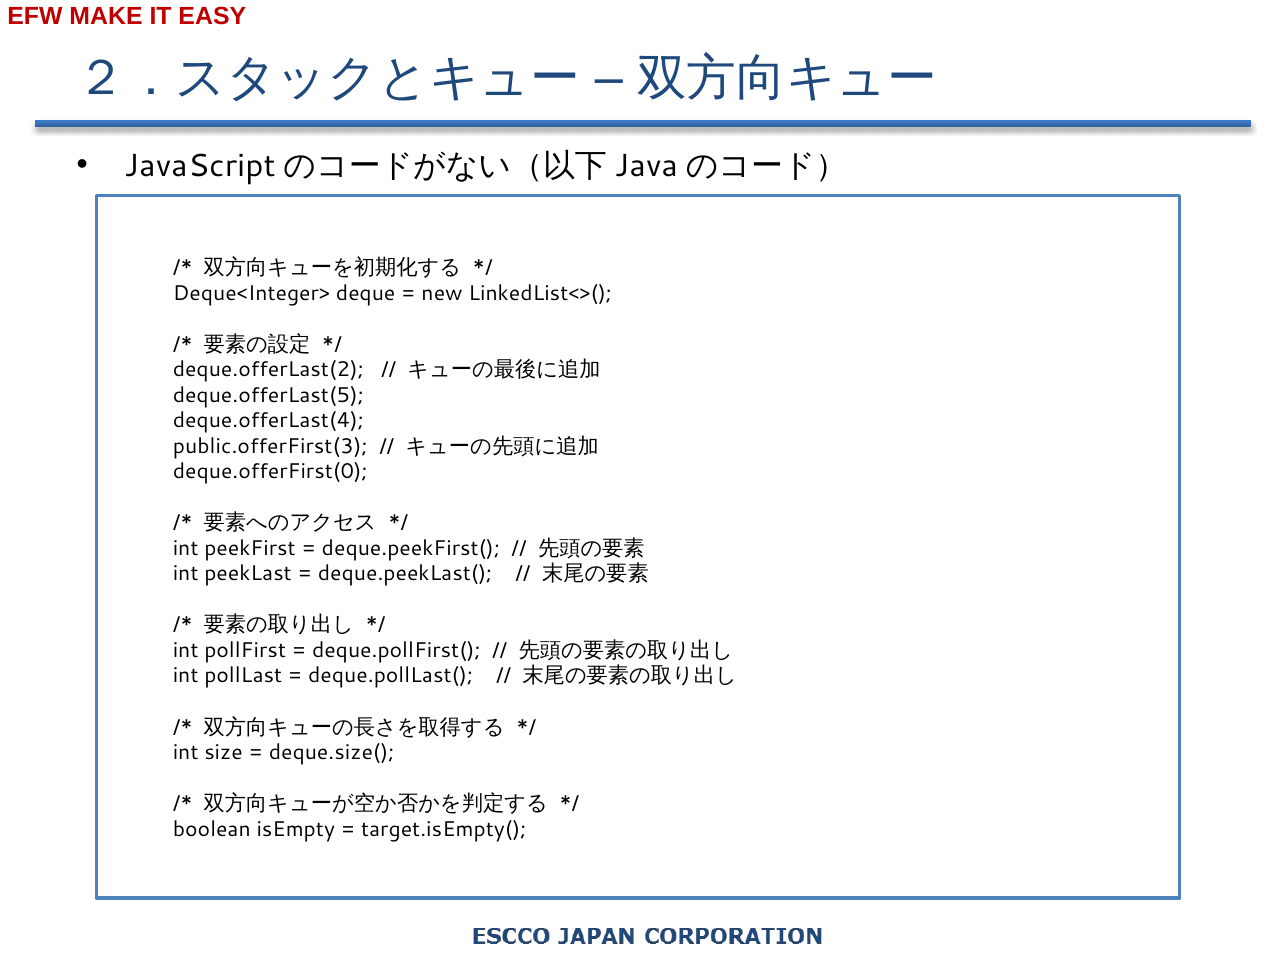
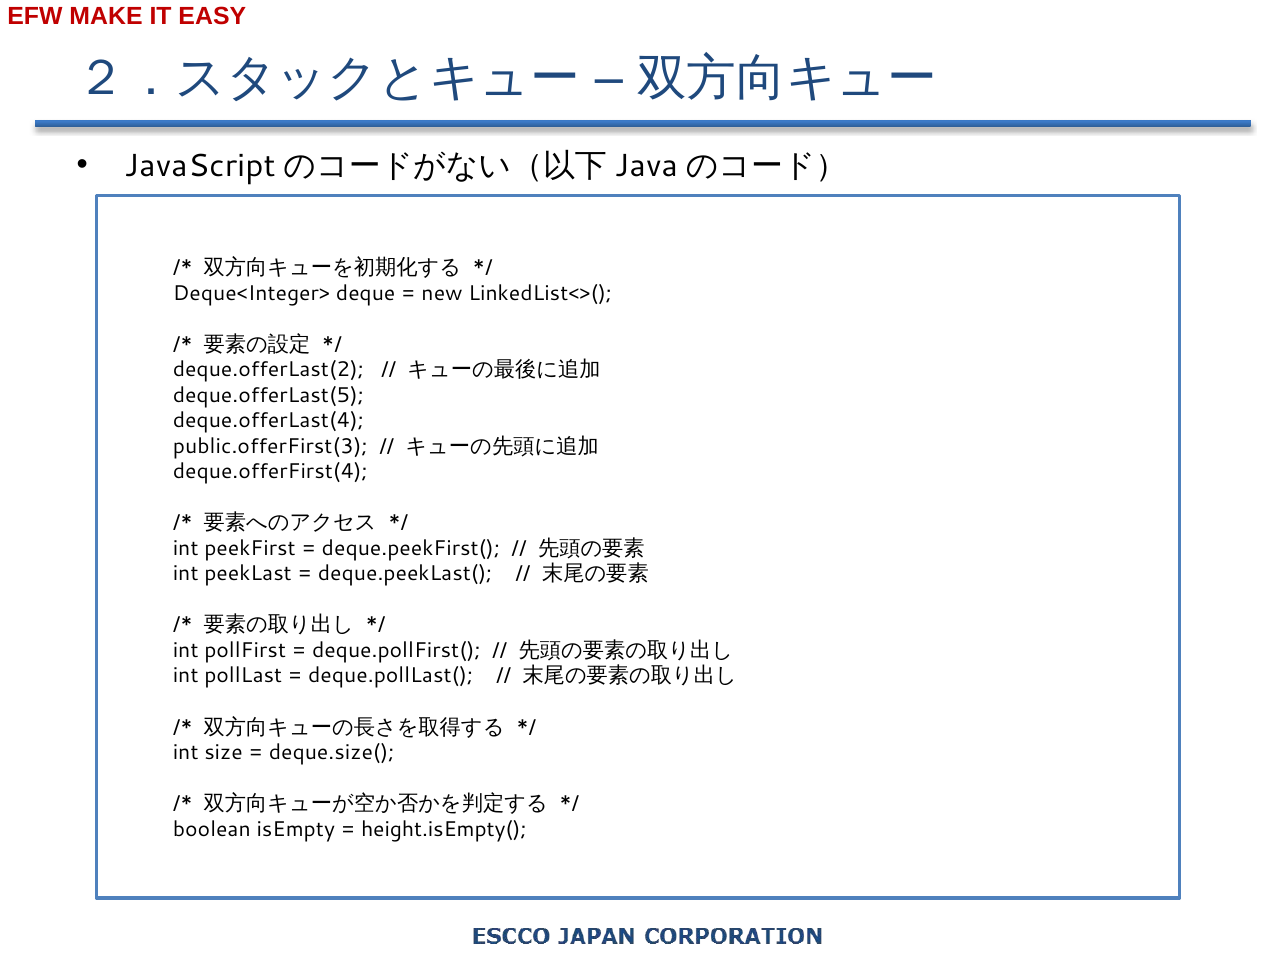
deque.offerFirst(0: deque.offerFirst(0 -> deque.offerFirst(4
target.isEmpty(: target.isEmpty( -> height.isEmpty(
